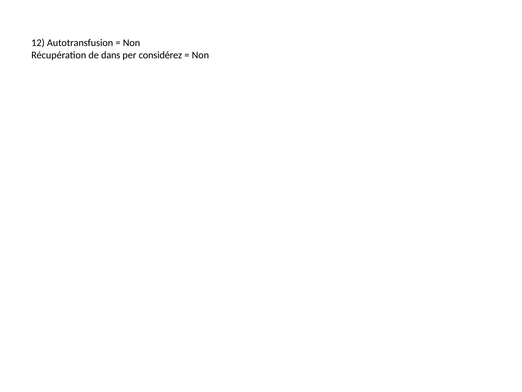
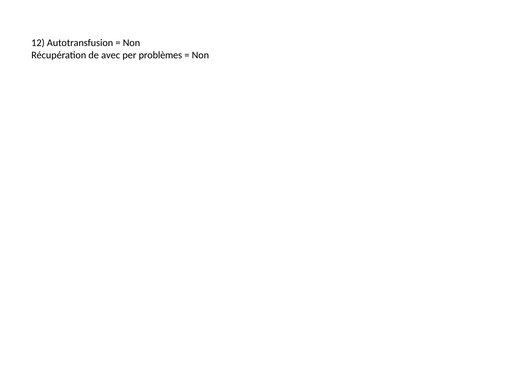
dans: dans -> avec
considérez: considérez -> problèmes
